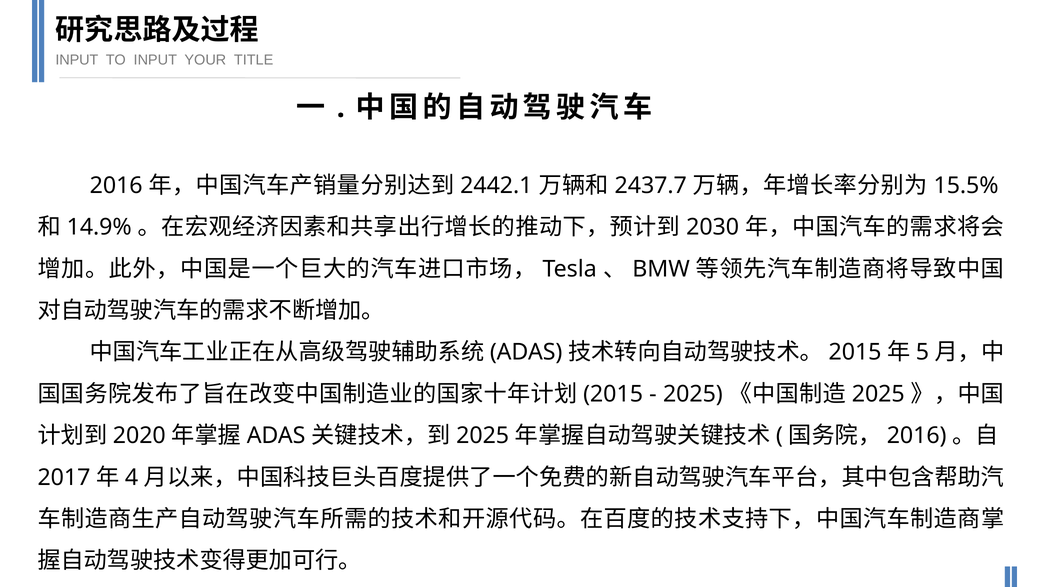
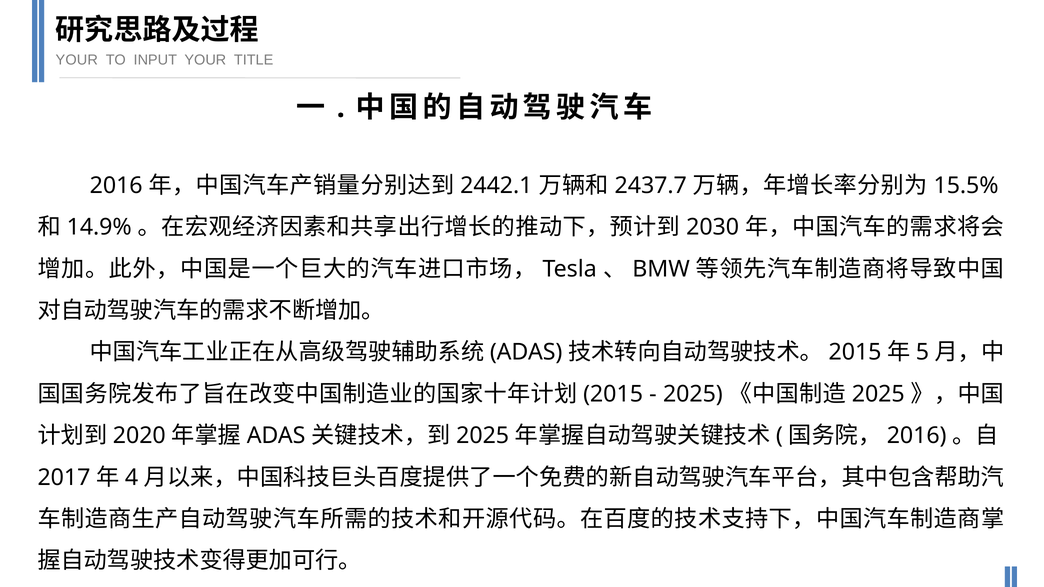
INPUT at (77, 60): INPUT -> YOUR
